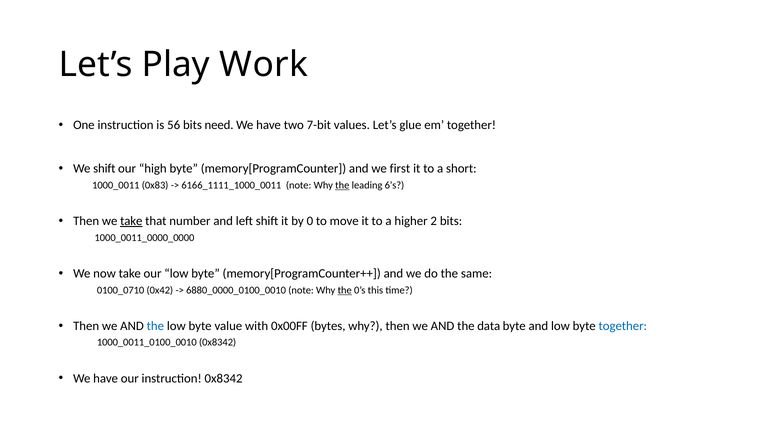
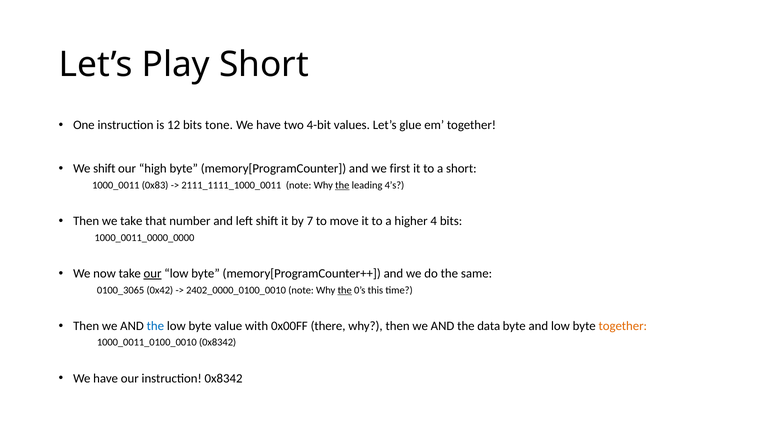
Play Work: Work -> Short
56: 56 -> 12
need: need -> tone
7-bit: 7-bit -> 4-bit
6166_1111_1000_0011: 6166_1111_1000_0011 -> 2111_1111_1000_0011
6’s: 6’s -> 4’s
take at (131, 221) underline: present -> none
0: 0 -> 7
2: 2 -> 4
our at (153, 274) underline: none -> present
0100_0710: 0100_0710 -> 0100_3065
6880_0000_0100_0010: 6880_0000_0100_0010 -> 2402_0000_0100_0010
bytes: bytes -> there
together at (623, 326) colour: blue -> orange
